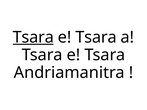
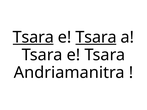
Tsara at (96, 37) underline: none -> present
